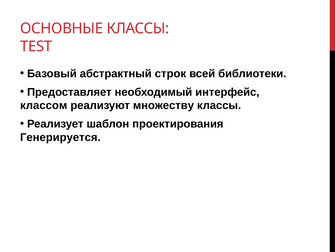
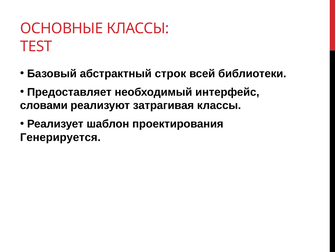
классом: классом -> словами
множеству: множеству -> затрагивая
